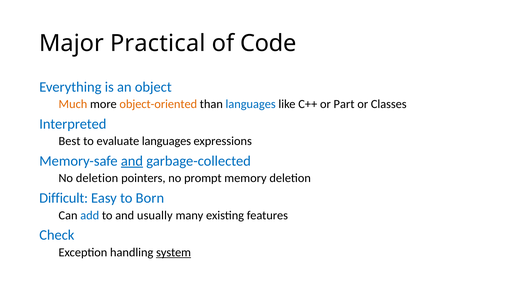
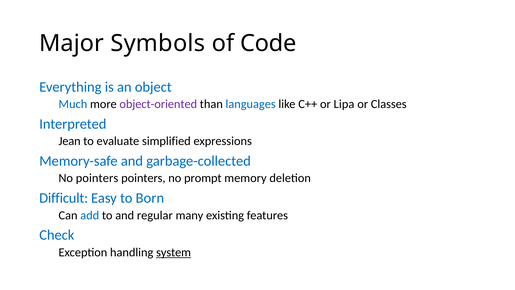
Practical: Practical -> Symbols
Much colour: orange -> blue
object-oriented colour: orange -> purple
Part: Part -> Lipa
Best: Best -> Jean
evaluate languages: languages -> simplified
and at (132, 161) underline: present -> none
No deletion: deletion -> pointers
usually: usually -> regular
